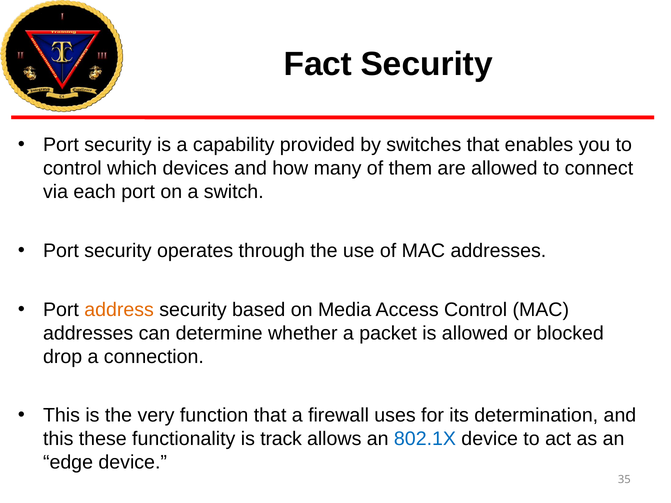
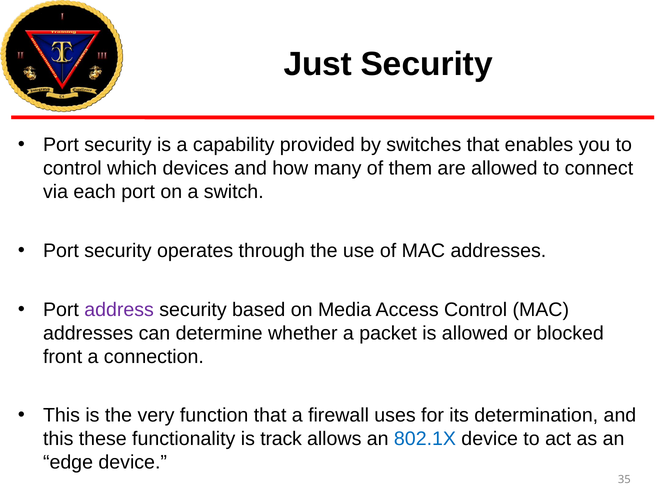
Fact: Fact -> Just
address colour: orange -> purple
drop: drop -> front
